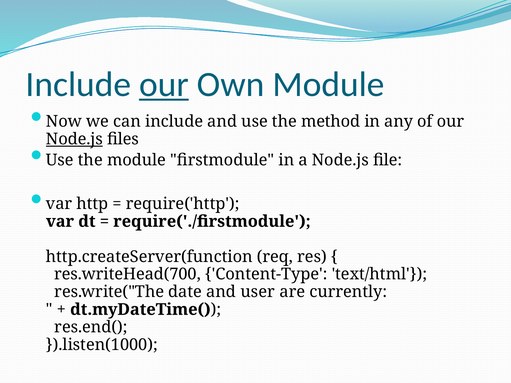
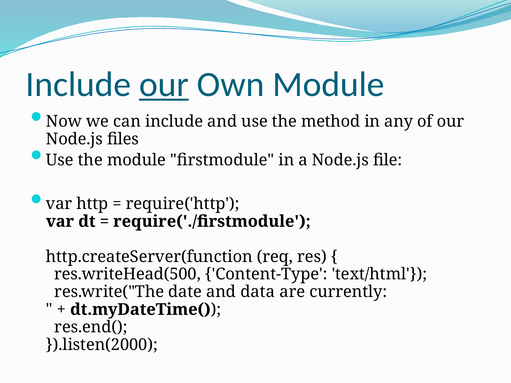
Node.js at (74, 139) underline: present -> none
res.writeHead(700: res.writeHead(700 -> res.writeHead(500
user: user -> data
}).listen(1000: }).listen(1000 -> }).listen(2000
